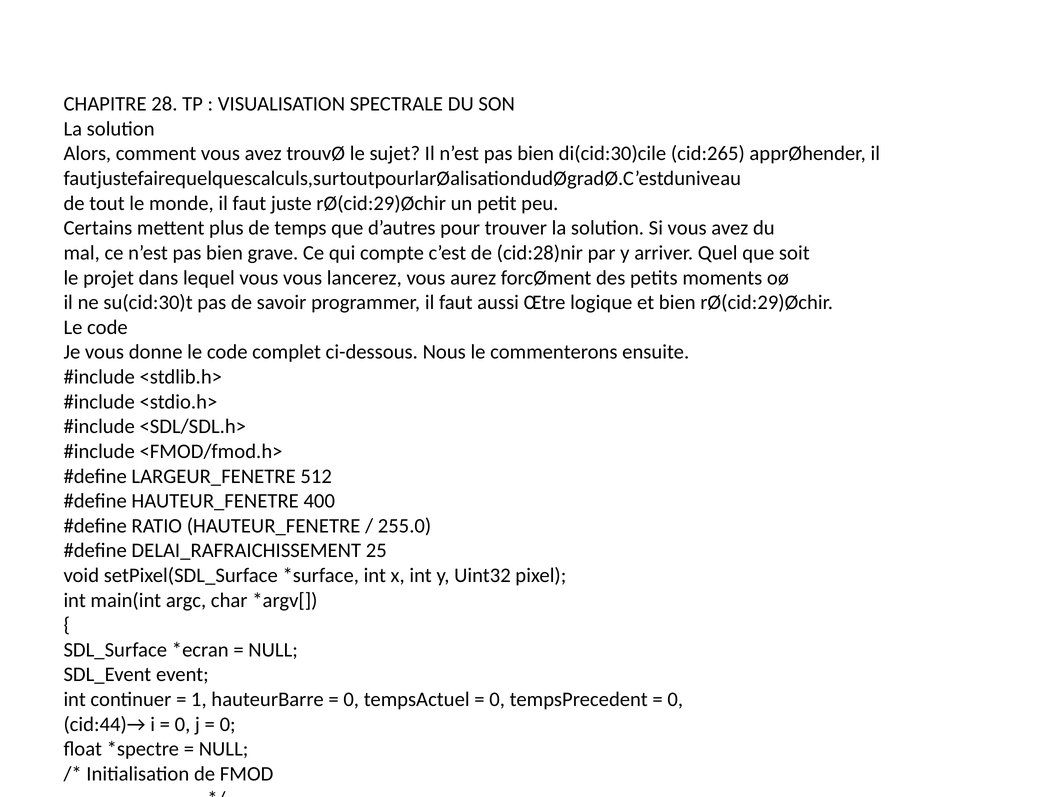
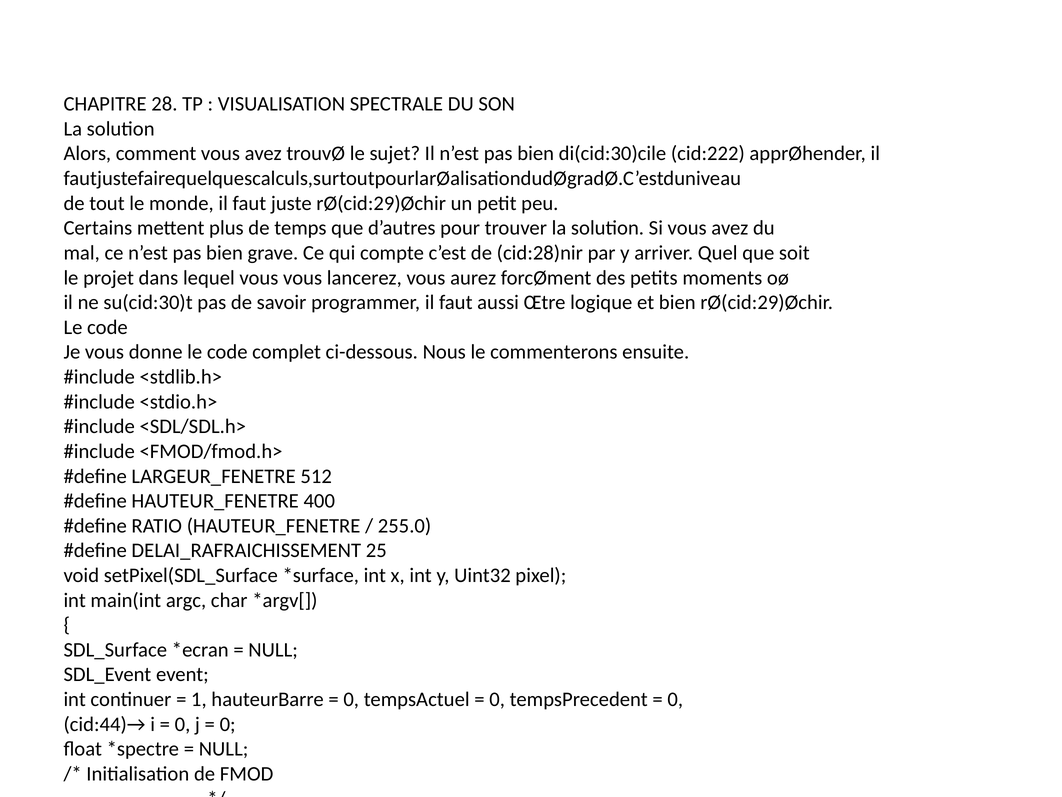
cid:265: cid:265 -> cid:222
